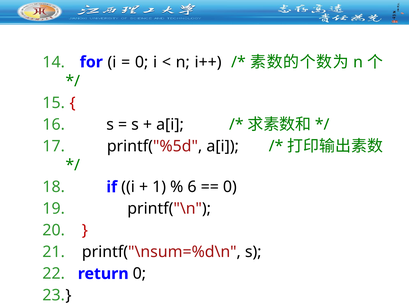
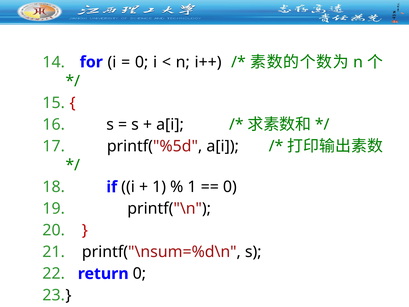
6 at (192, 187): 6 -> 1
